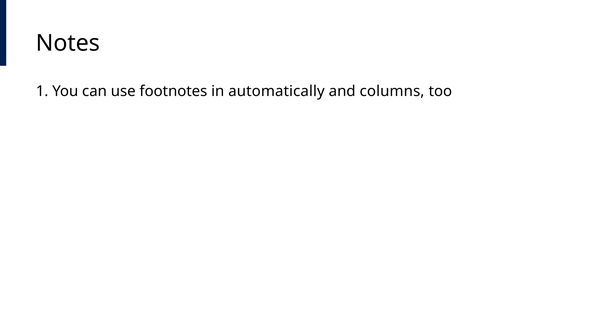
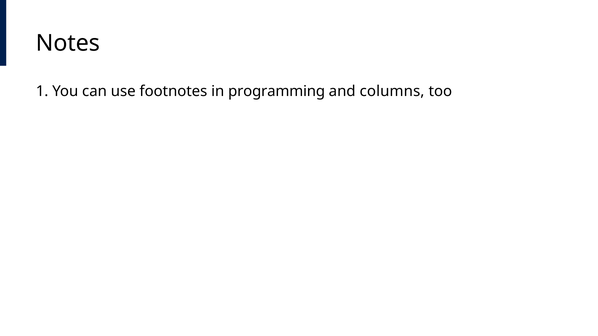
automatically: automatically -> programming
